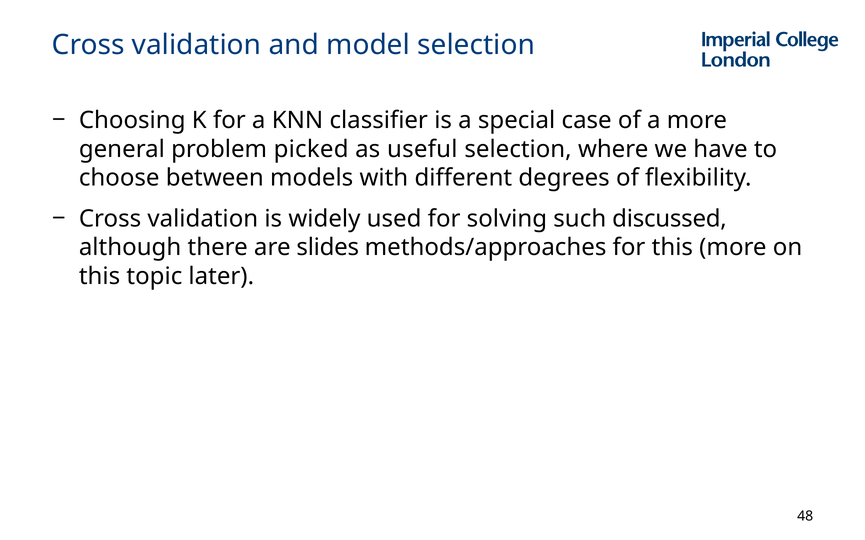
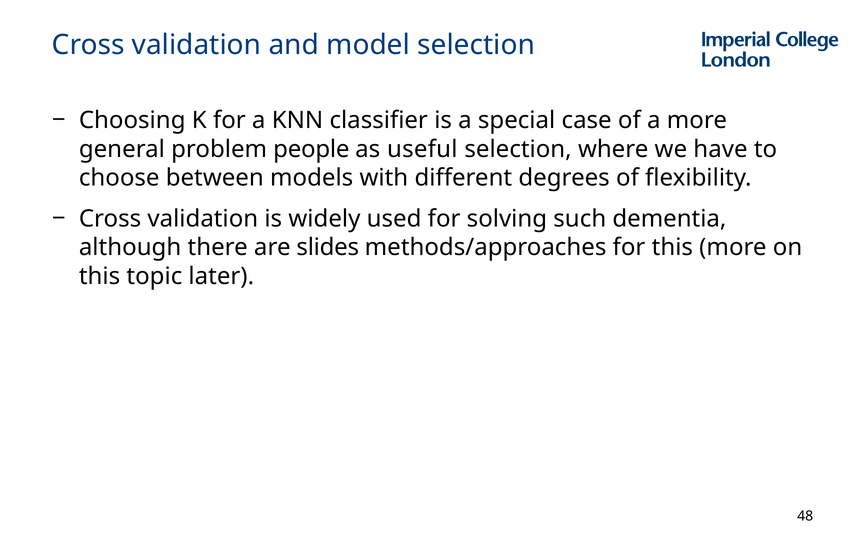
picked: picked -> people
discussed: discussed -> dementia
